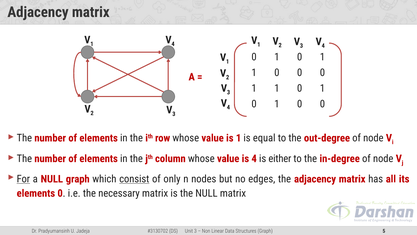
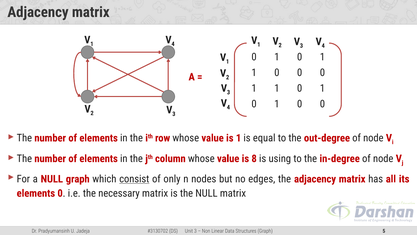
is 4: 4 -> 8
either: either -> using
For underline: present -> none
